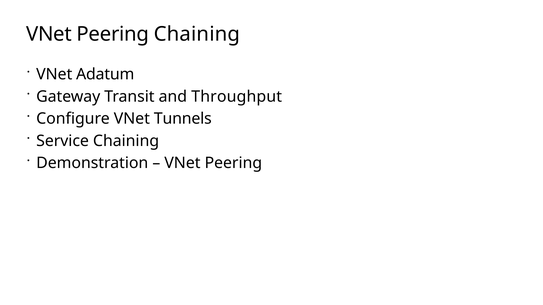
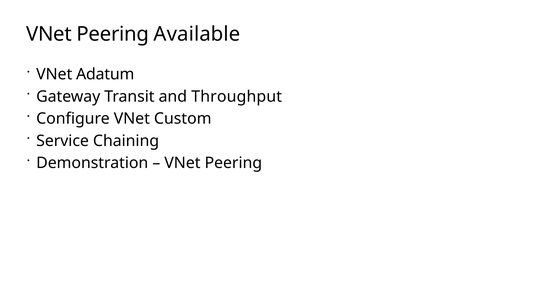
Peering Chaining: Chaining -> Available
Tunnels: Tunnels -> Custom
